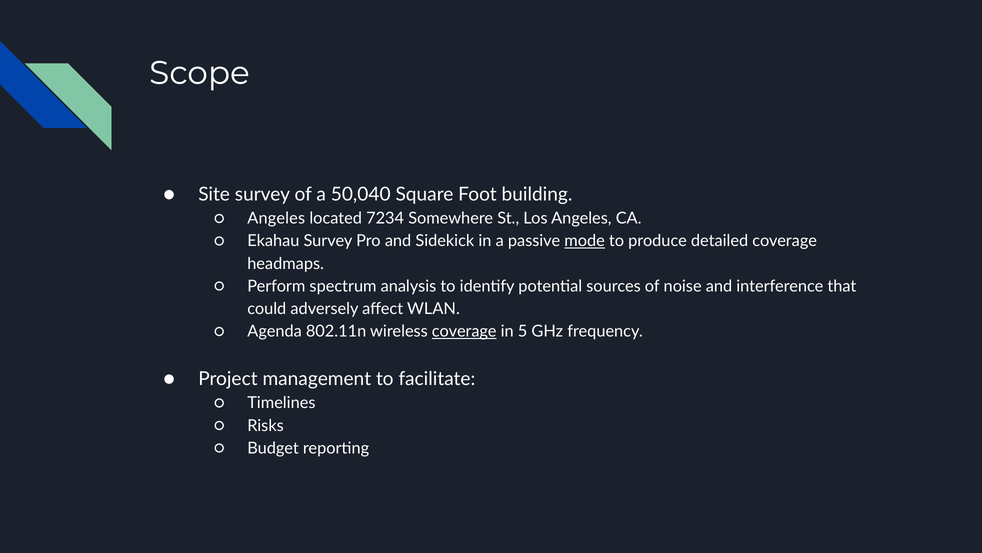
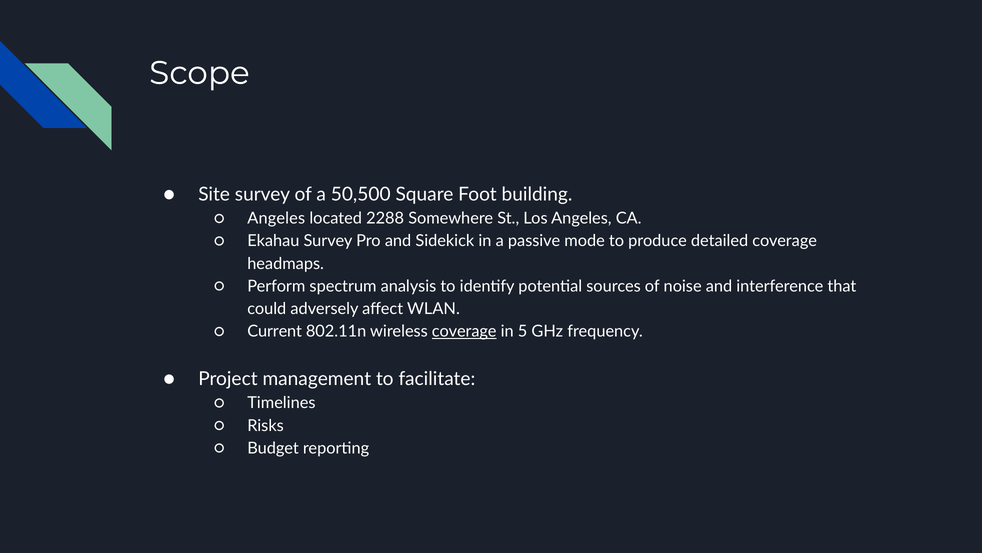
50,040: 50,040 -> 50,500
7234: 7234 -> 2288
mode underline: present -> none
Agenda: Agenda -> Current
